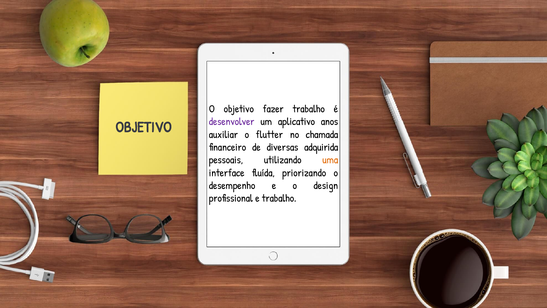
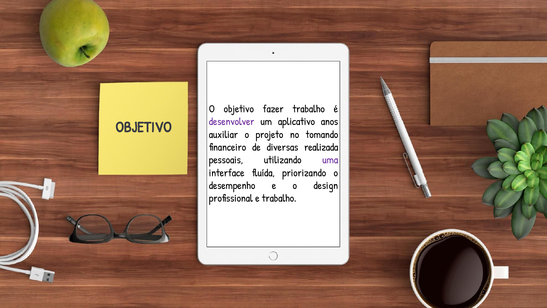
flutter: flutter -> projeto
chamada: chamada -> tomando
adquirida: adquirida -> realizada
uma colour: orange -> purple
